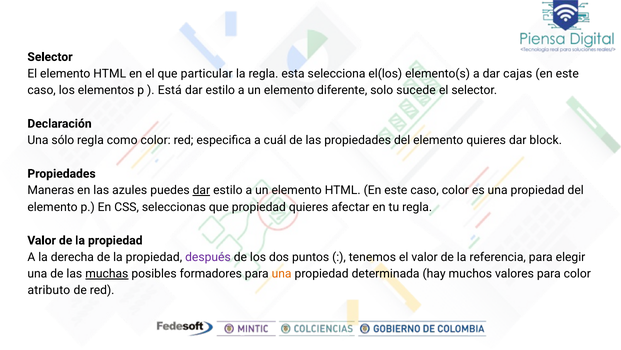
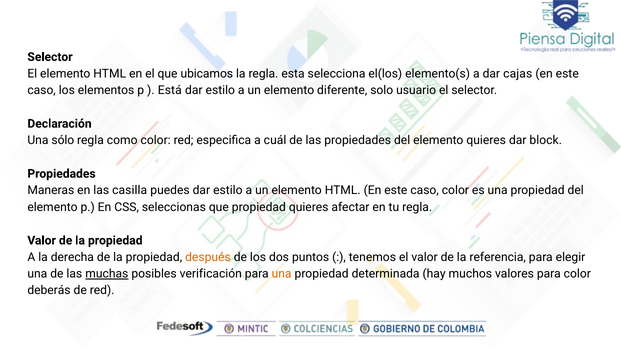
particular: particular -> ubicamos
sucede: sucede -> usuario
azules: azules -> casilla
dar at (201, 190) underline: present -> none
después colour: purple -> orange
formadores: formadores -> verificación
atributo: atributo -> deberás
